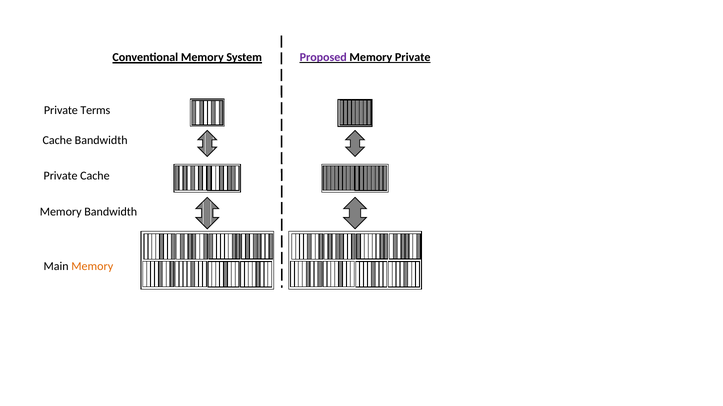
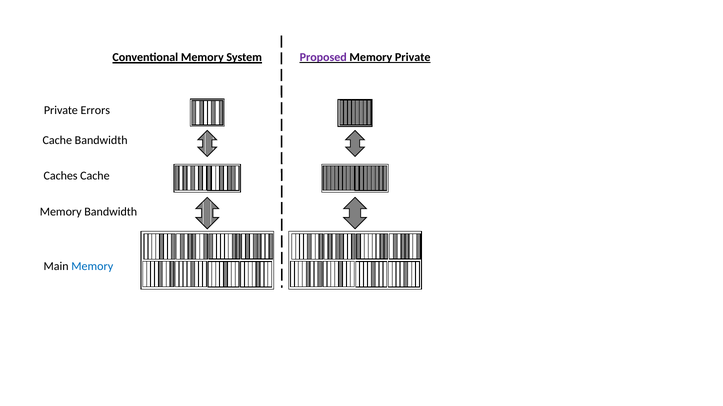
Terms: Terms -> Errors
Private at (61, 176): Private -> Caches
Memory at (92, 267) colour: orange -> blue
